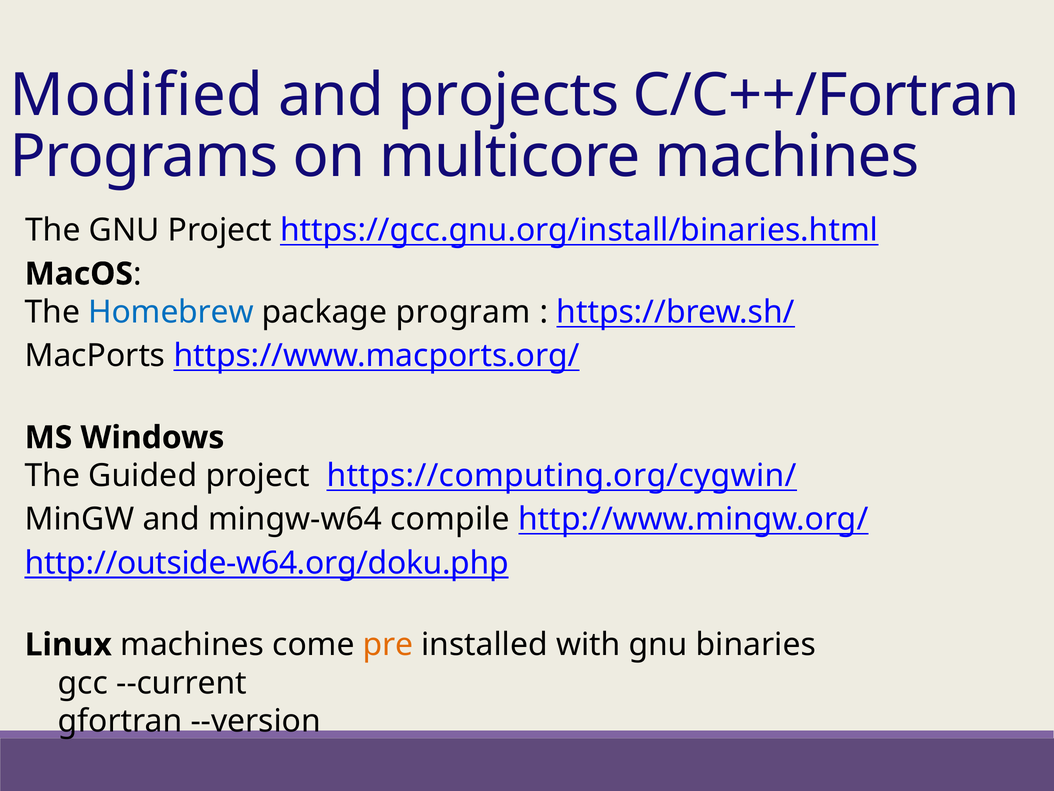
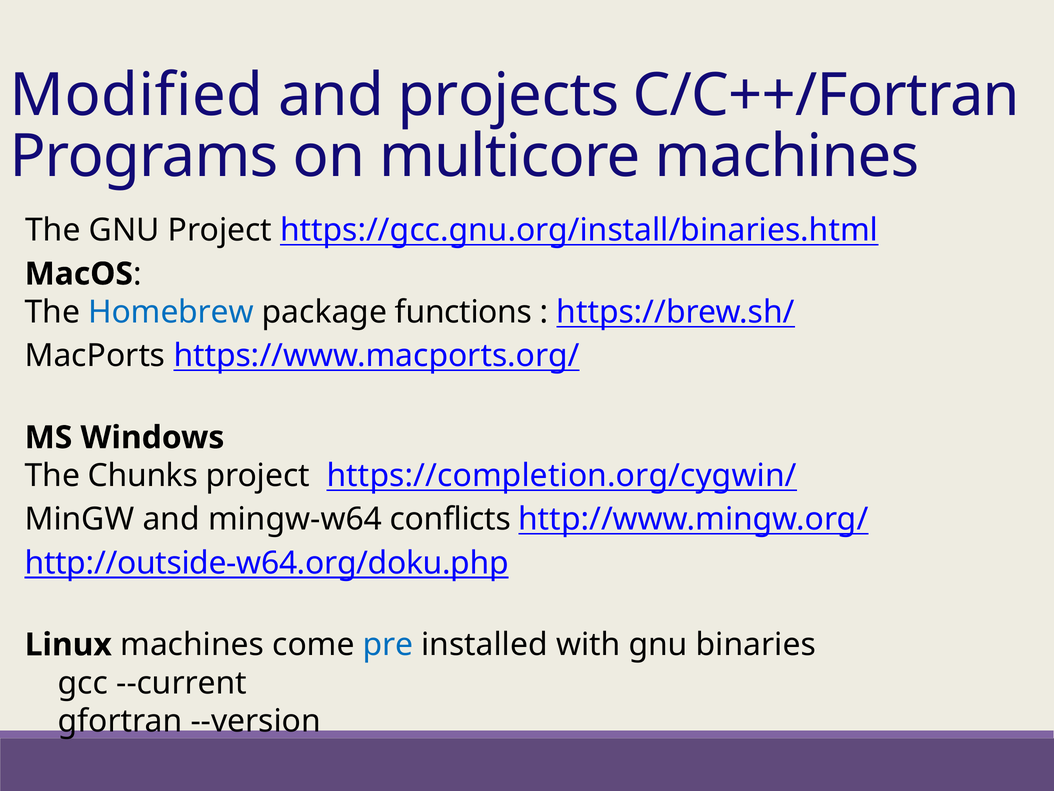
program: program -> functions
Guided: Guided -> Chunks
https://computing.org/cygwin/: https://computing.org/cygwin/ -> https://completion.org/cygwin/
compile: compile -> conflicts
pre colour: orange -> blue
